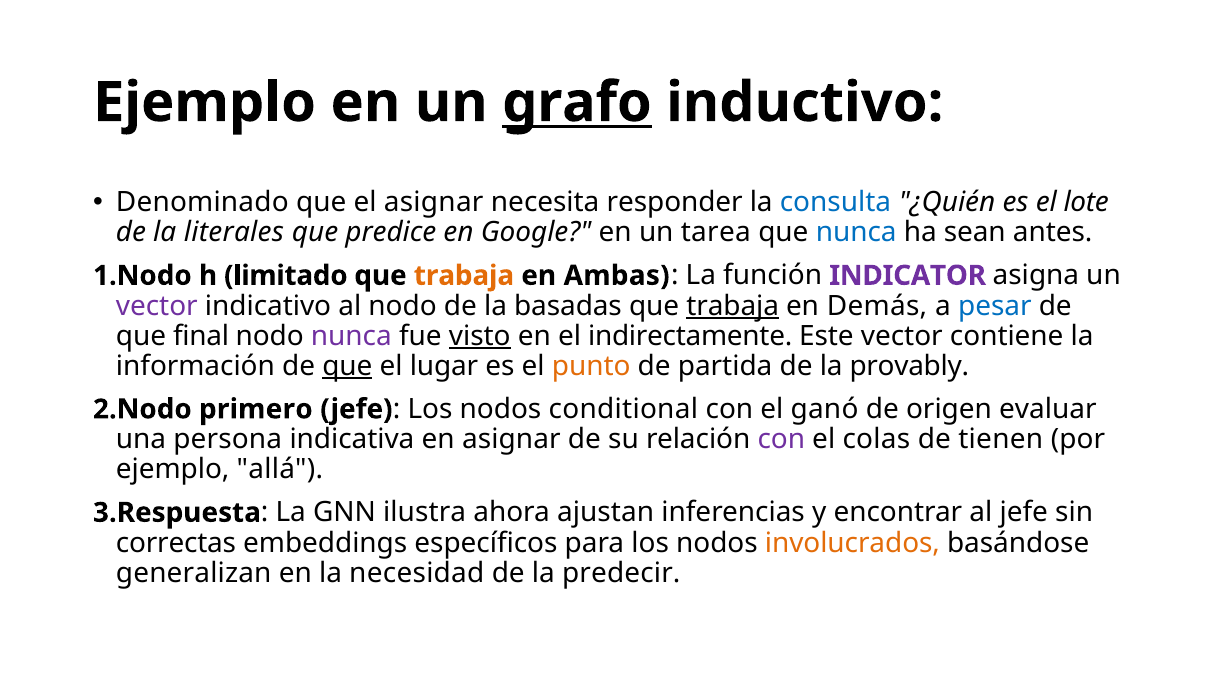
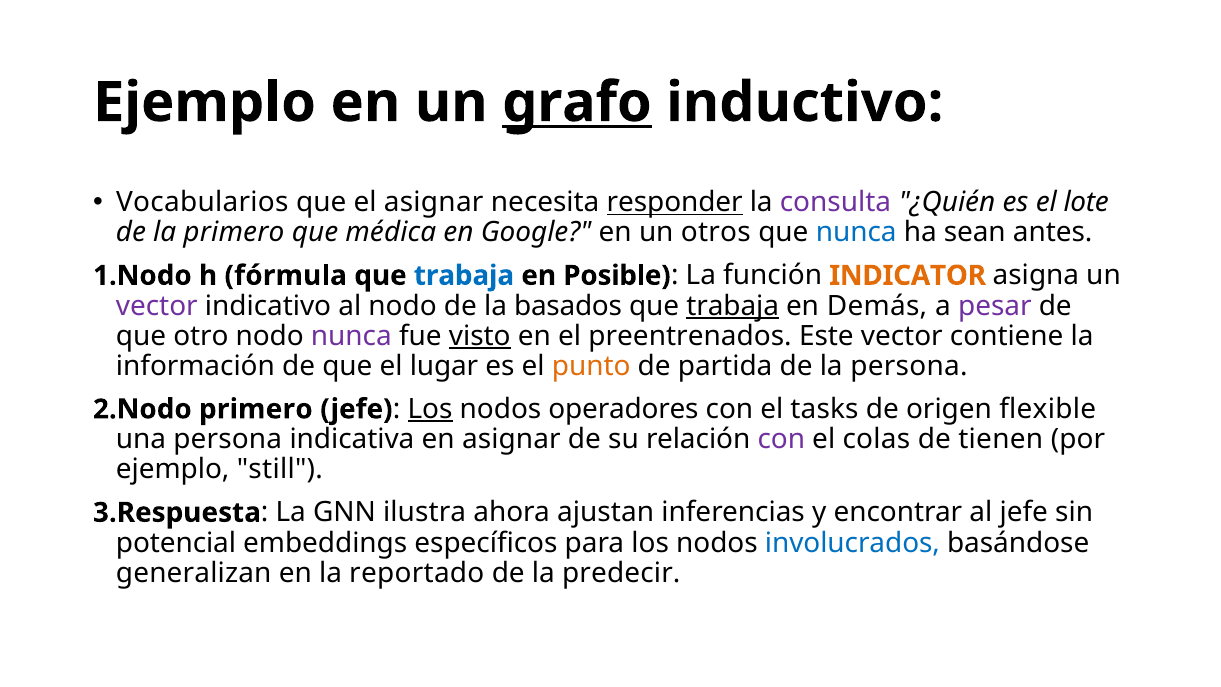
Denominado: Denominado -> Vocabularios
responder underline: none -> present
consulta colour: blue -> purple
la literales: literales -> primero
predice: predice -> médica
tarea: tarea -> otros
limitado: limitado -> fórmula
trabaja at (464, 275) colour: orange -> blue
Ambas: Ambas -> Posible
INDICATOR colour: purple -> orange
basadas: basadas -> basados
pesar colour: blue -> purple
final: final -> otro
indirectamente: indirectamente -> preentrenados
que at (347, 366) underline: present -> none
la provably: provably -> persona
Los at (430, 409) underline: none -> present
conditional: conditional -> operadores
ganó: ganó -> tasks
evaluar: evaluar -> flexible
allá: allá -> still
correctas: correctas -> potencial
involucrados colour: orange -> blue
necesidad: necesidad -> reportado
